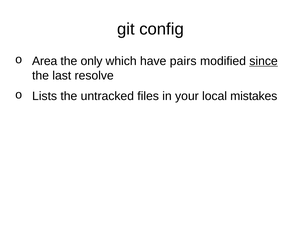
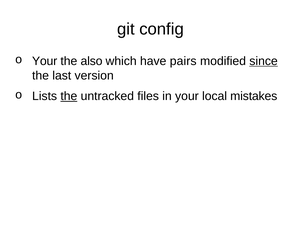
Area at (45, 61): Area -> Your
only: only -> also
resolve: resolve -> version
the at (69, 96) underline: none -> present
